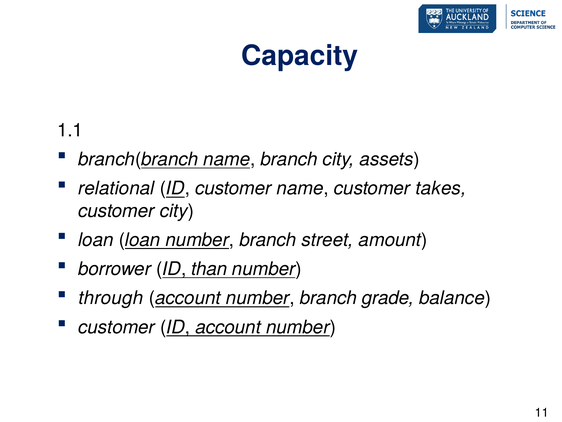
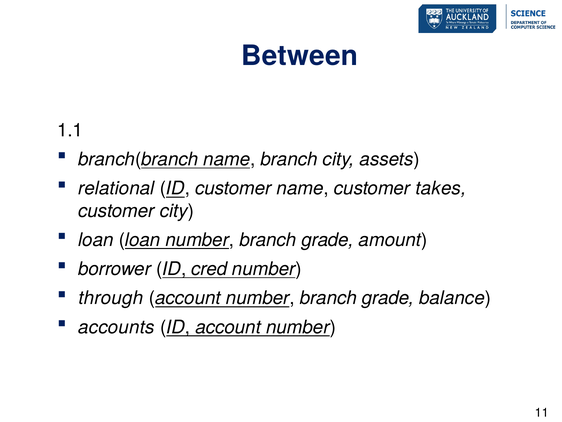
Capacity: Capacity -> Between
loan number branch street: street -> grade
than: than -> cred
customer at (117, 327): customer -> accounts
